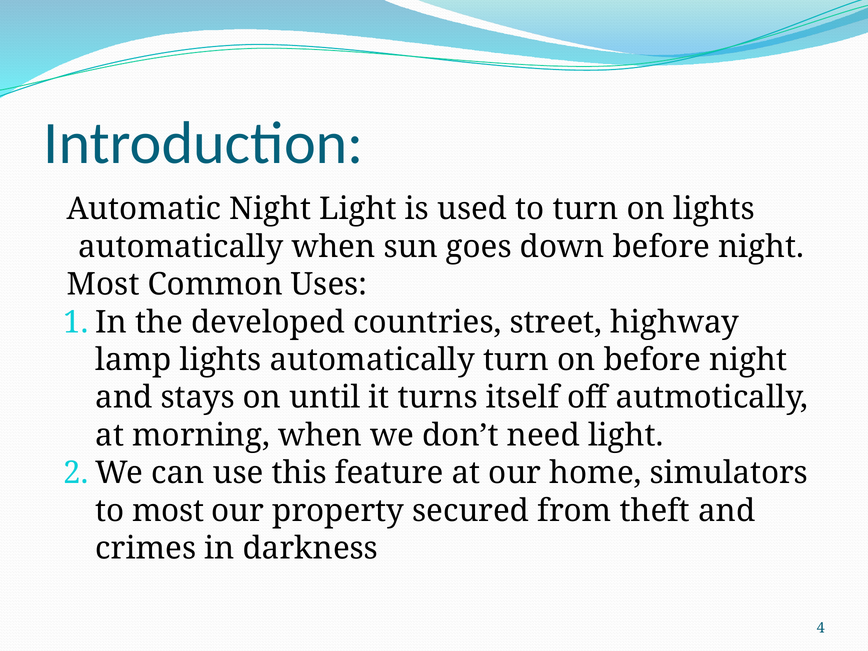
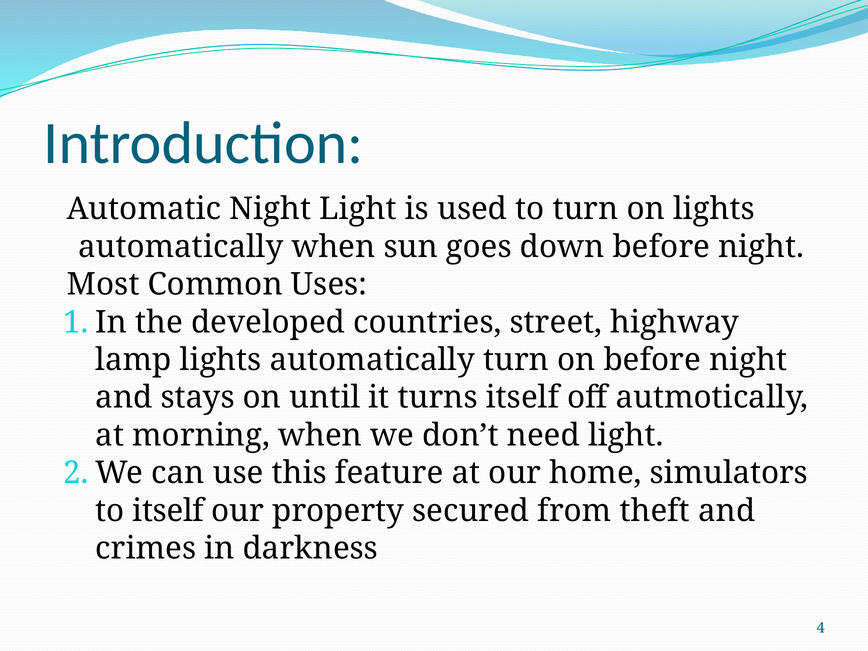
to most: most -> itself
